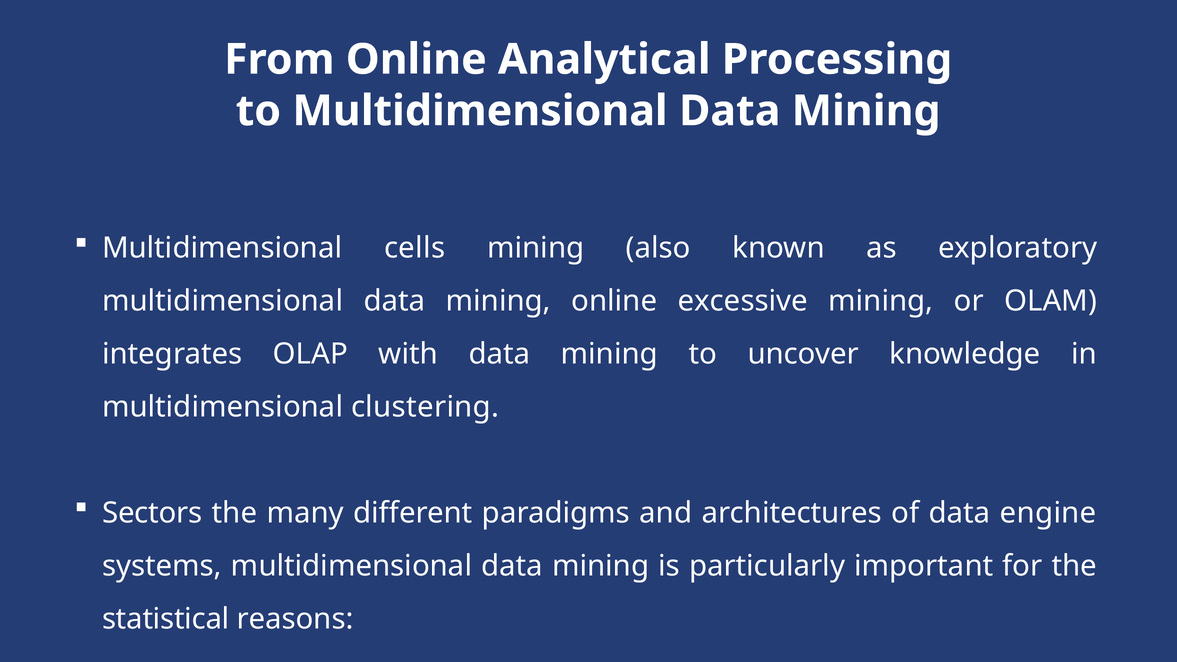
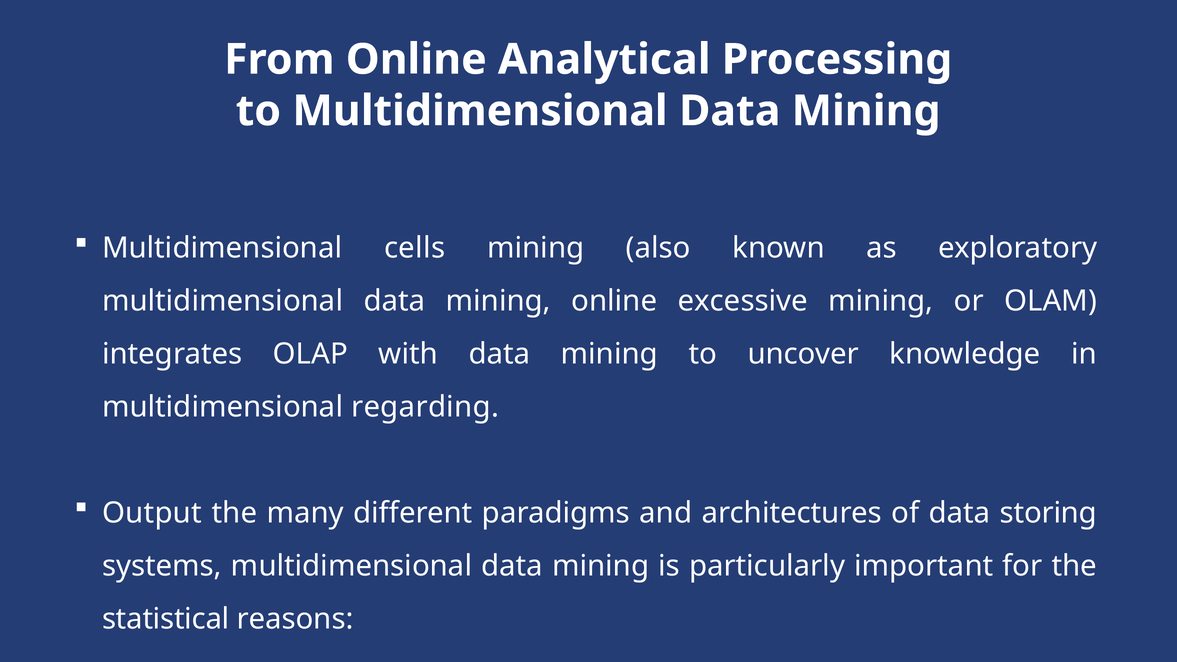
clustering: clustering -> regarding
Sectors: Sectors -> Output
engine: engine -> storing
